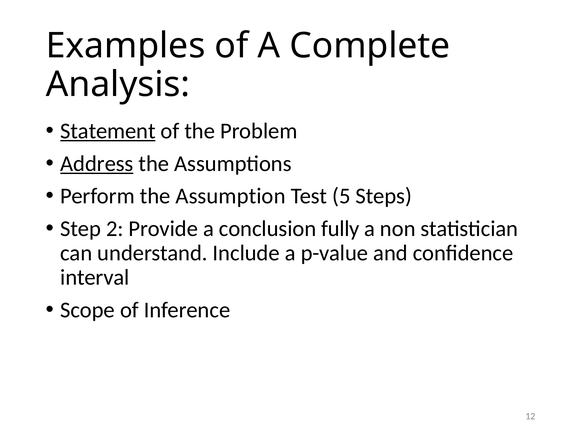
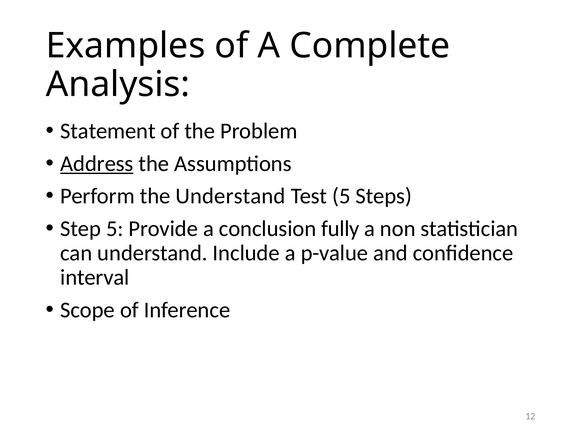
Statement underline: present -> none
the Assumption: Assumption -> Understand
Step 2: 2 -> 5
